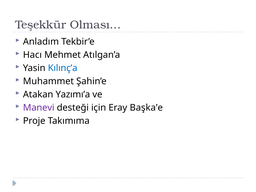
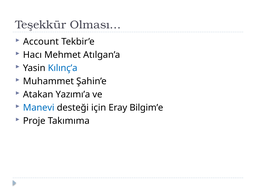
Anladım: Anladım -> Account
Manevi colour: purple -> blue
Başka’e: Başka’e -> Bilgim’e
